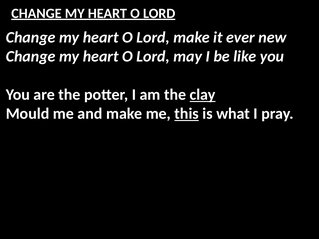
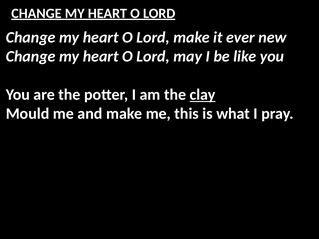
this underline: present -> none
